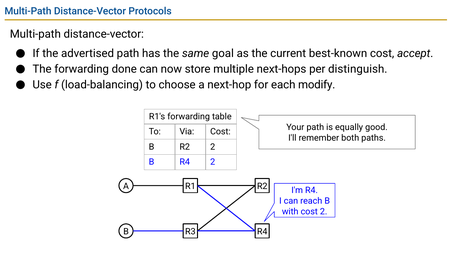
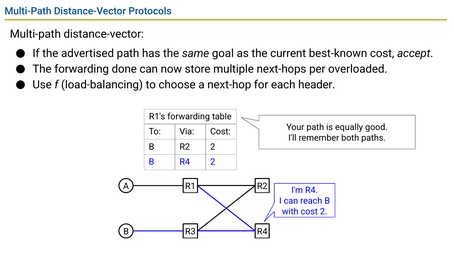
distinguish: distinguish -> overloaded
modify: modify -> header
